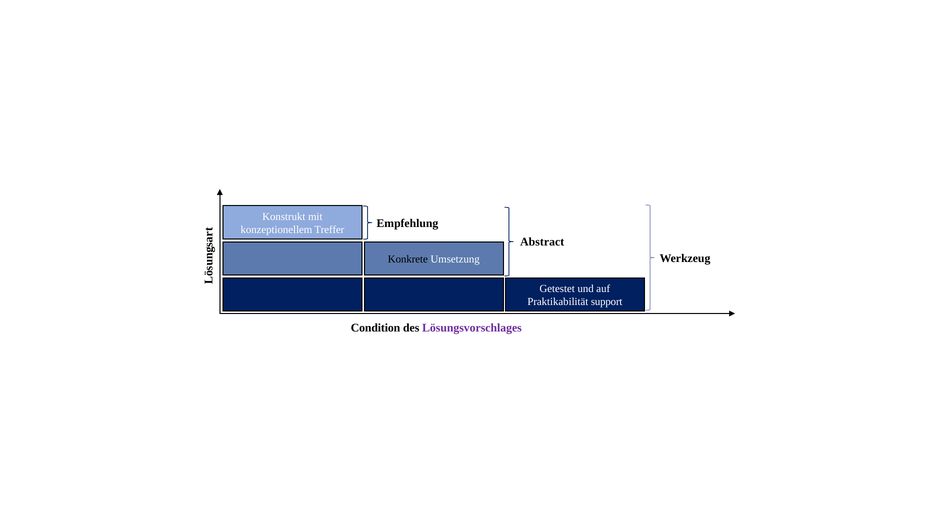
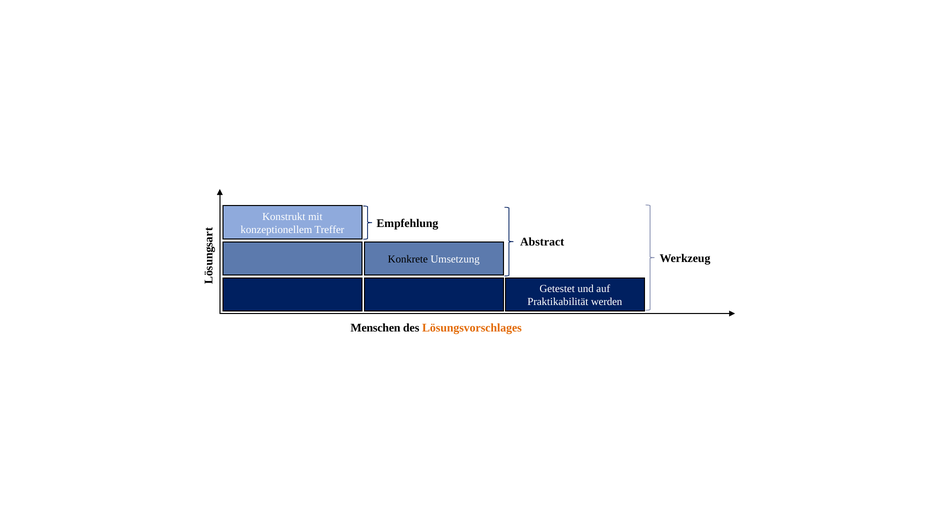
support: support -> werden
Condition: Condition -> Menschen
Lösungsvorschlages colour: purple -> orange
